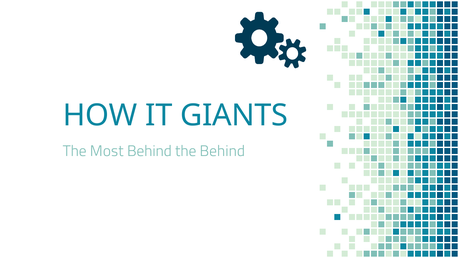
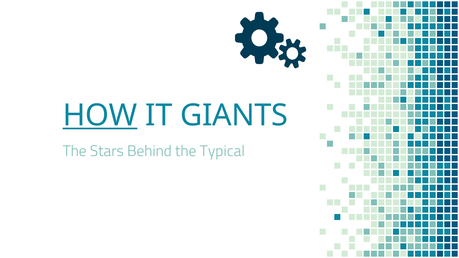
HOW underline: none -> present
Most: Most -> Stars
the Behind: Behind -> Typical
